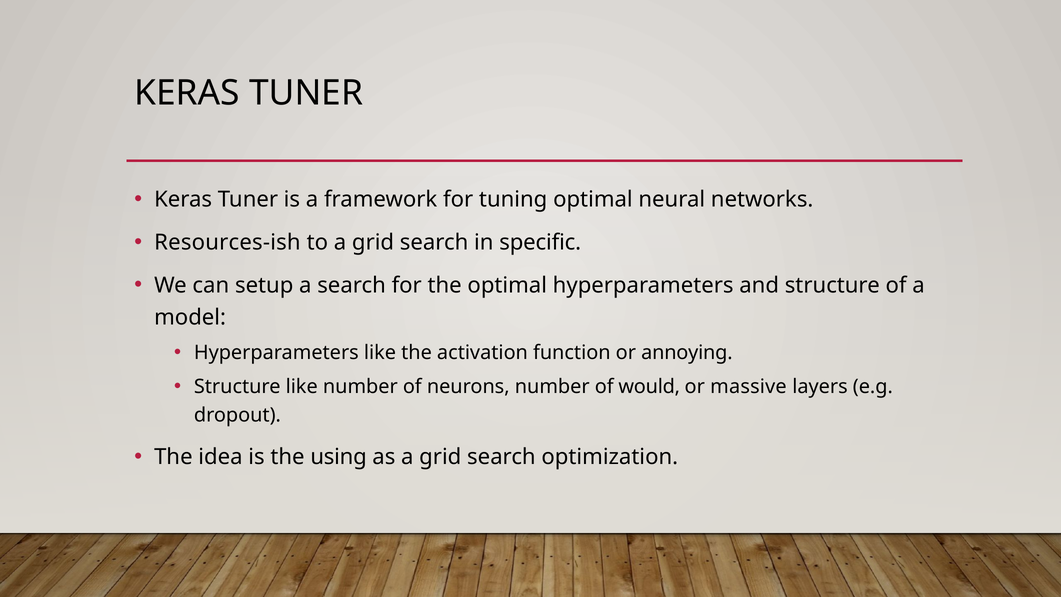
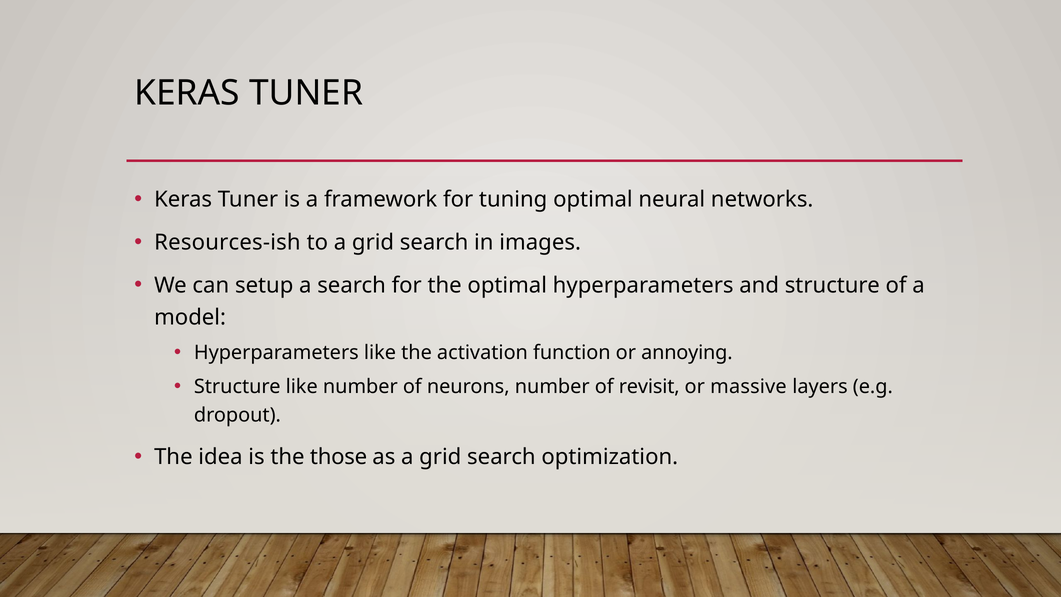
specific: specific -> images
would: would -> revisit
using: using -> those
